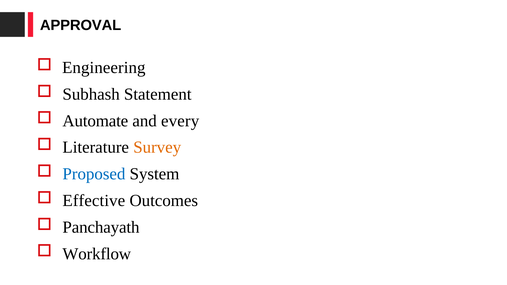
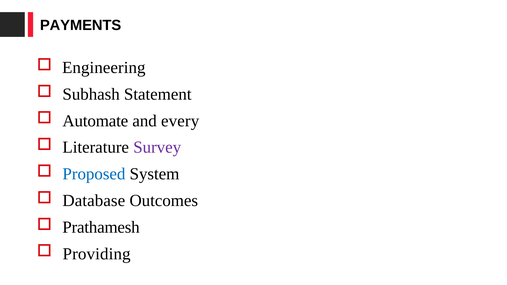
APPROVAL: APPROVAL -> PAYMENTS
Survey colour: orange -> purple
Effective: Effective -> Database
Panchayath: Panchayath -> Prathamesh
Workflow: Workflow -> Providing
